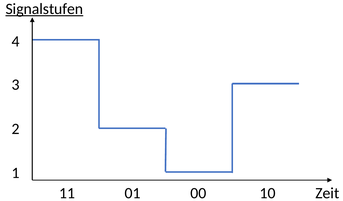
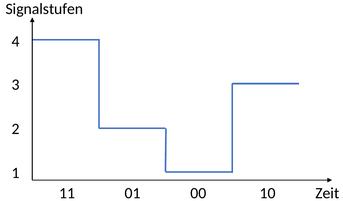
Signalstufen underline: present -> none
